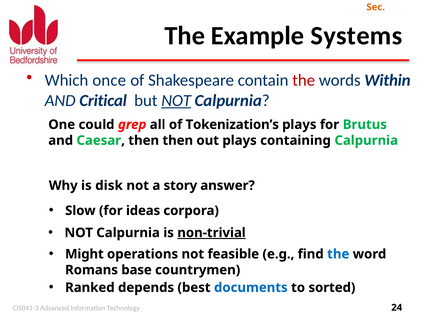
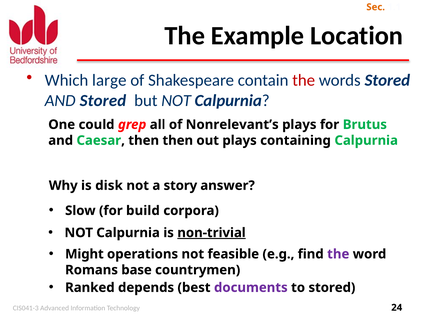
Systems: Systems -> Location
once: once -> large
words Within: Within -> Stored
AND Critical: Critical -> Stored
NOT at (176, 101) underline: present -> none
Tokenization’s: Tokenization’s -> Nonrelevant’s
ideas: ideas -> build
the at (338, 254) colour: blue -> purple
documents colour: blue -> purple
to sorted: sorted -> stored
